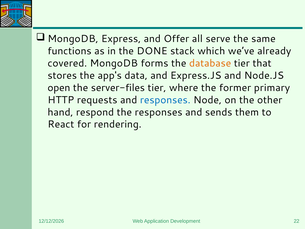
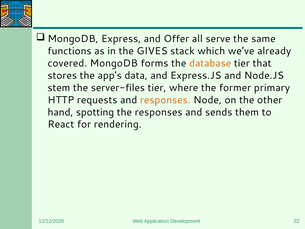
DONE: DONE -> GIVES
open: open -> stem
responses at (165, 100) colour: blue -> orange
respond: respond -> spotting
